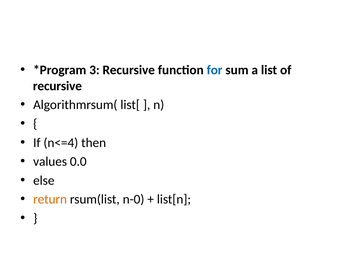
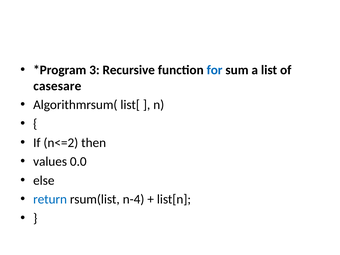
recursive at (57, 86): recursive -> casesare
n<=4: n<=4 -> n<=2
return colour: orange -> blue
n-0: n-0 -> n-4
